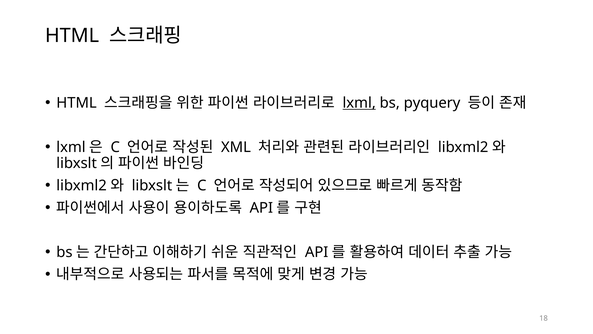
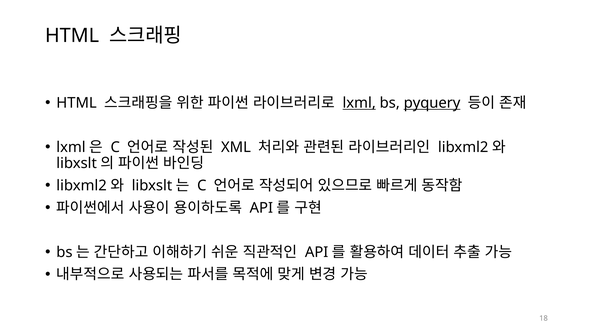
pyquery underline: none -> present
